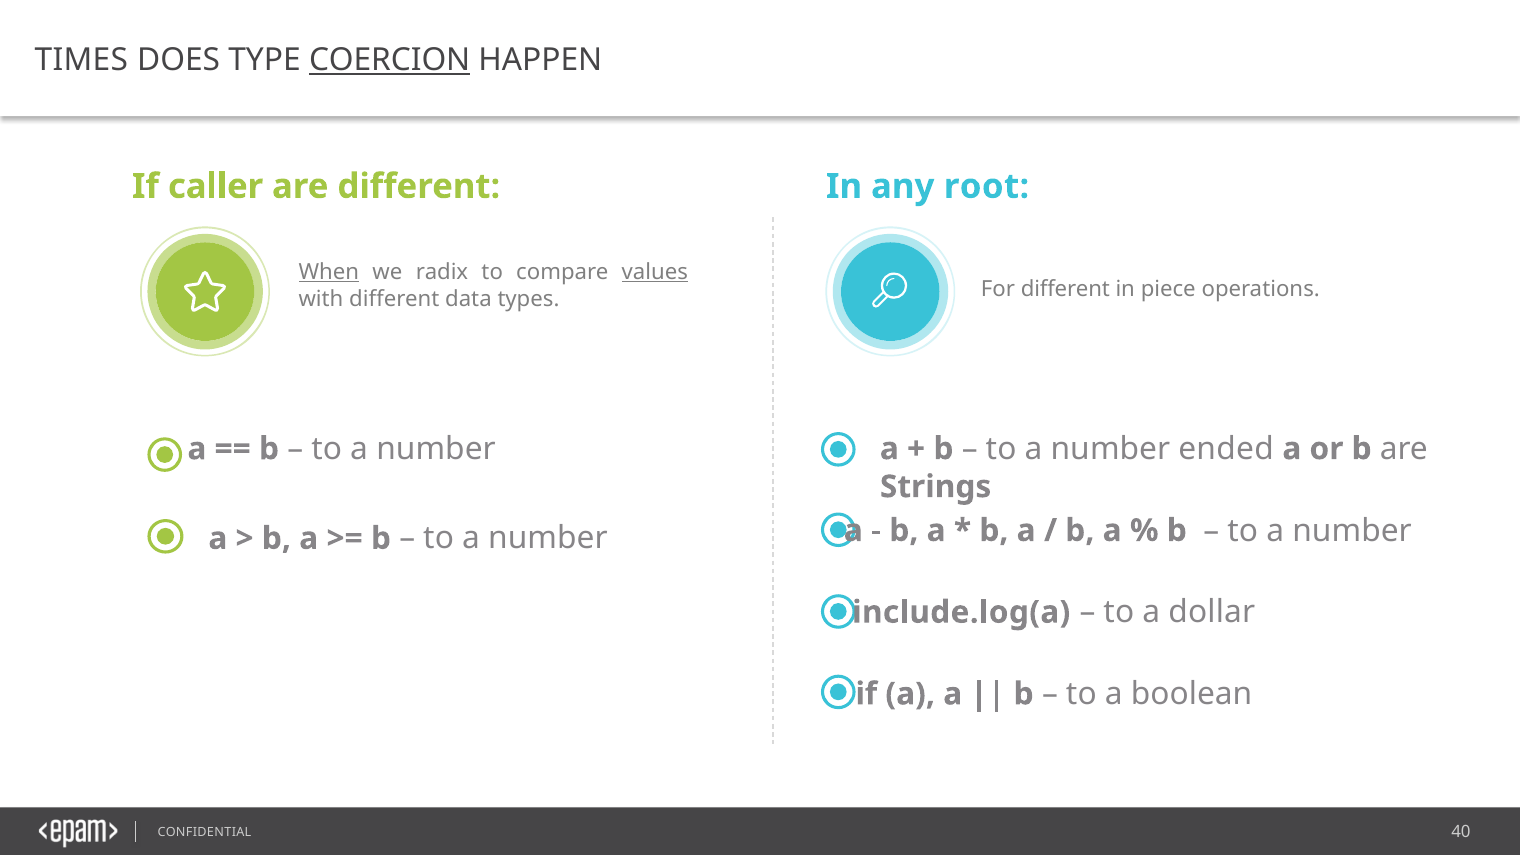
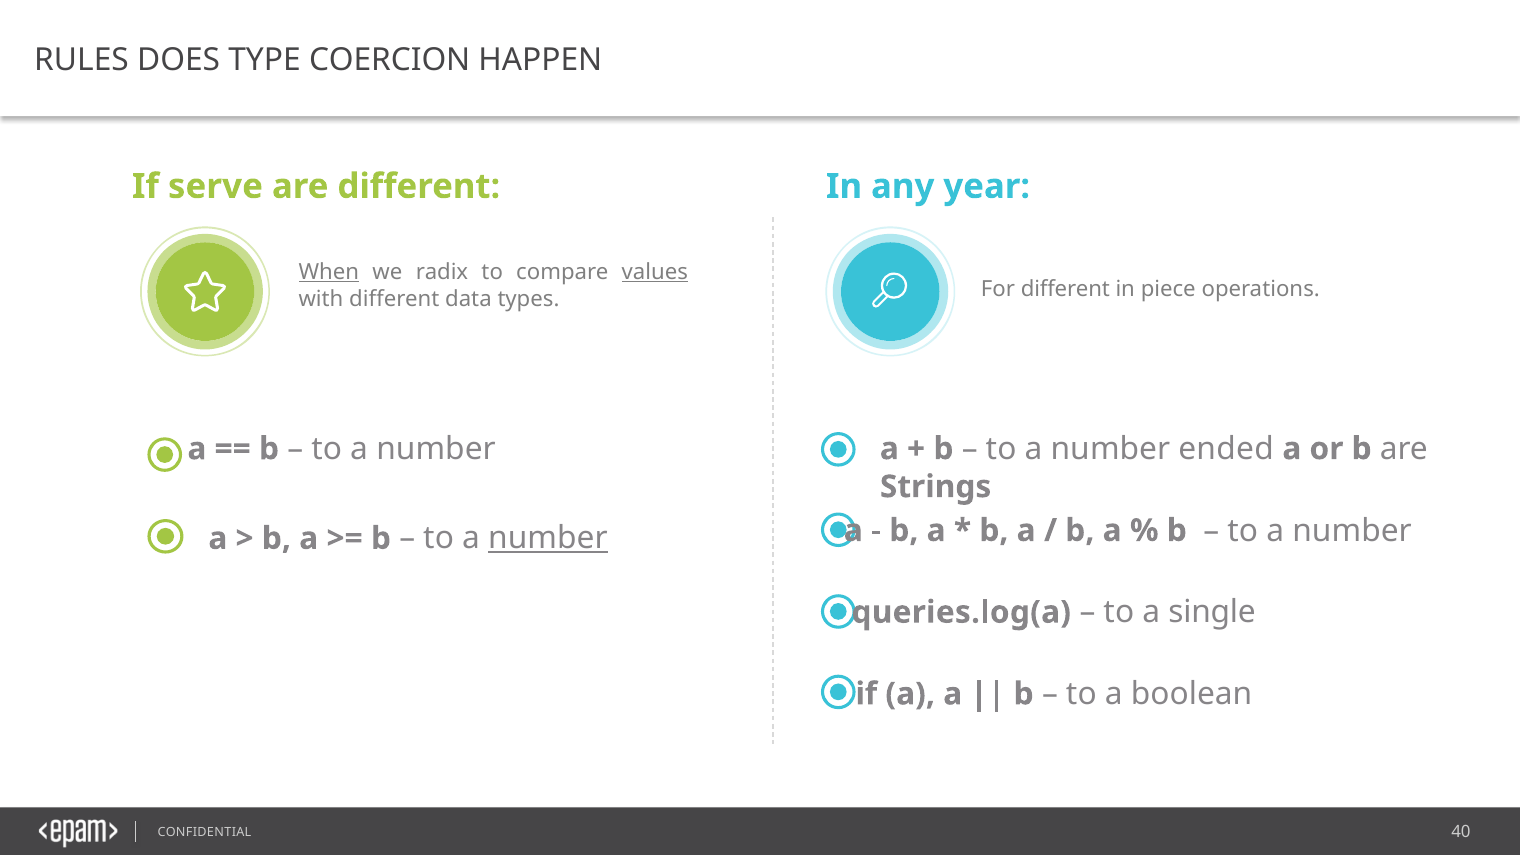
TIMES: TIMES -> RULES
COERCION underline: present -> none
caller: caller -> serve
root: root -> year
number at (548, 538) underline: none -> present
include.log(a: include.log(a -> queries.log(a
dollar: dollar -> single
